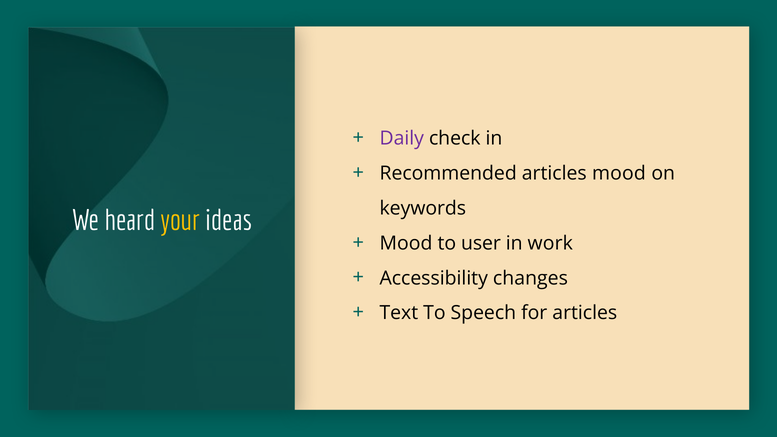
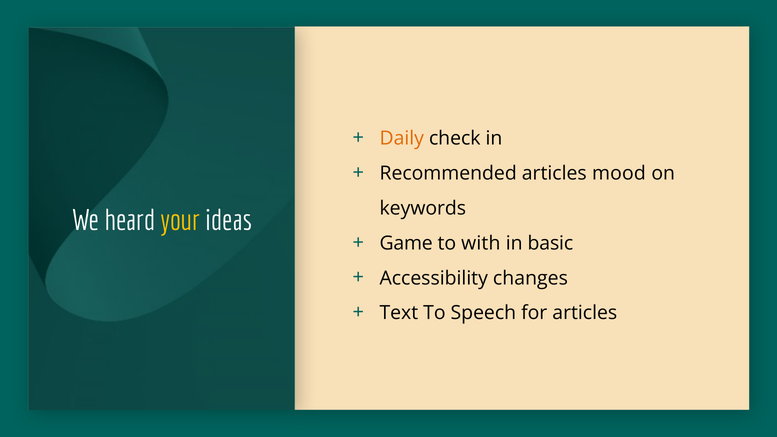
Daily colour: purple -> orange
Mood at (406, 243): Mood -> Game
user: user -> with
work: work -> basic
